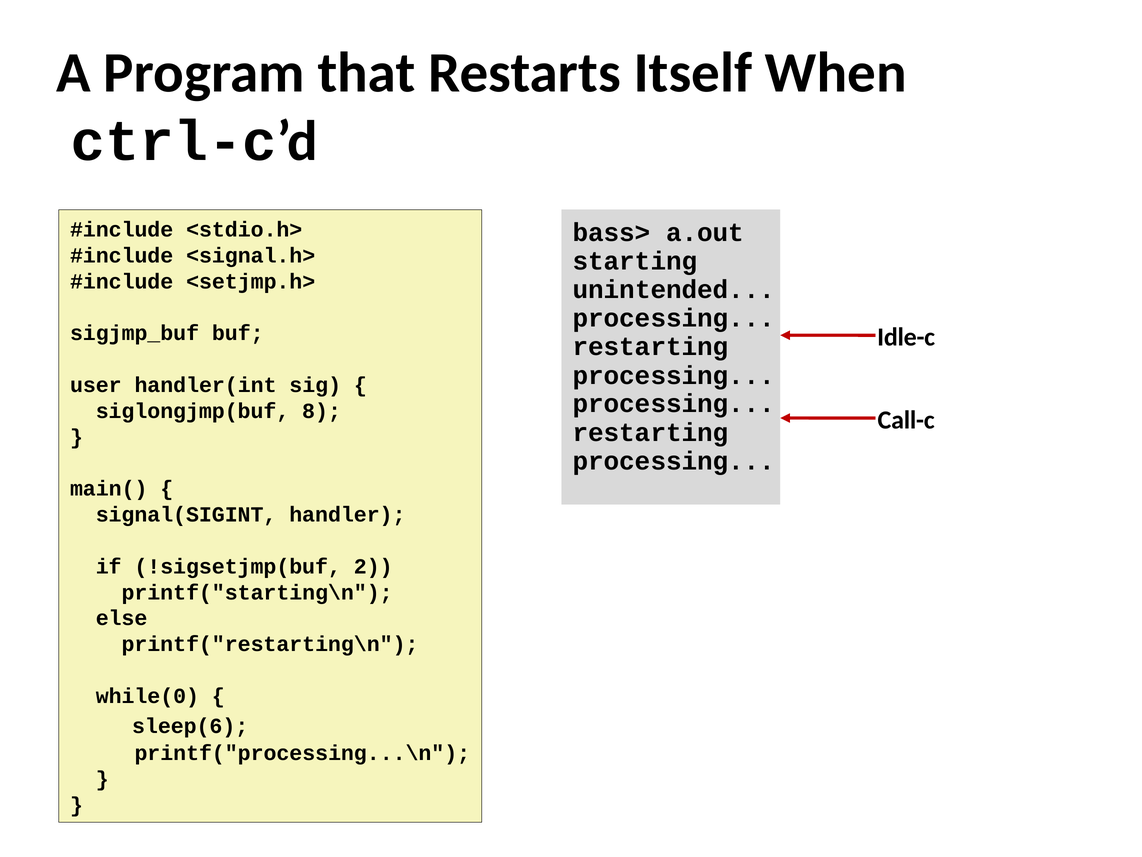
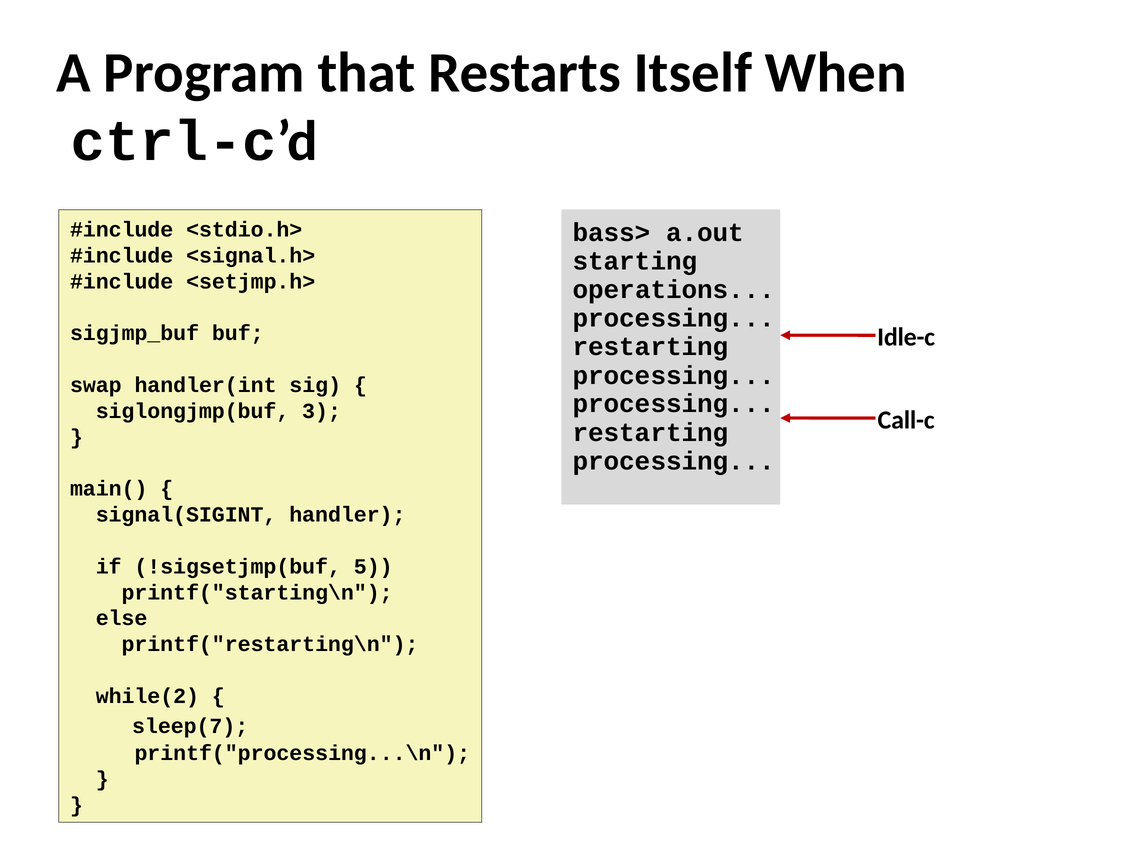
unintended: unintended -> operations
user: user -> swap
8: 8 -> 3
2: 2 -> 5
while(0: while(0 -> while(2
sleep(6: sleep(6 -> sleep(7
